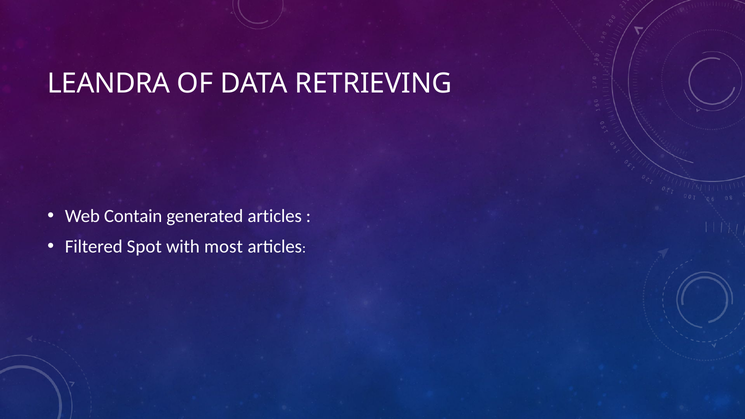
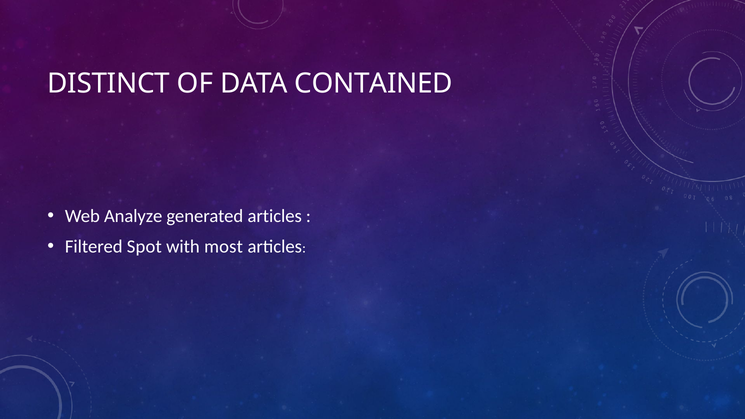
LEANDRA: LEANDRA -> DISTINCT
RETRIEVING: RETRIEVING -> CONTAINED
Contain: Contain -> Analyze
